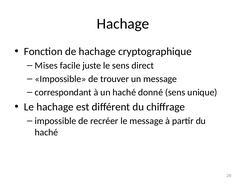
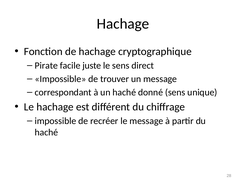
Mises: Mises -> Pirate
